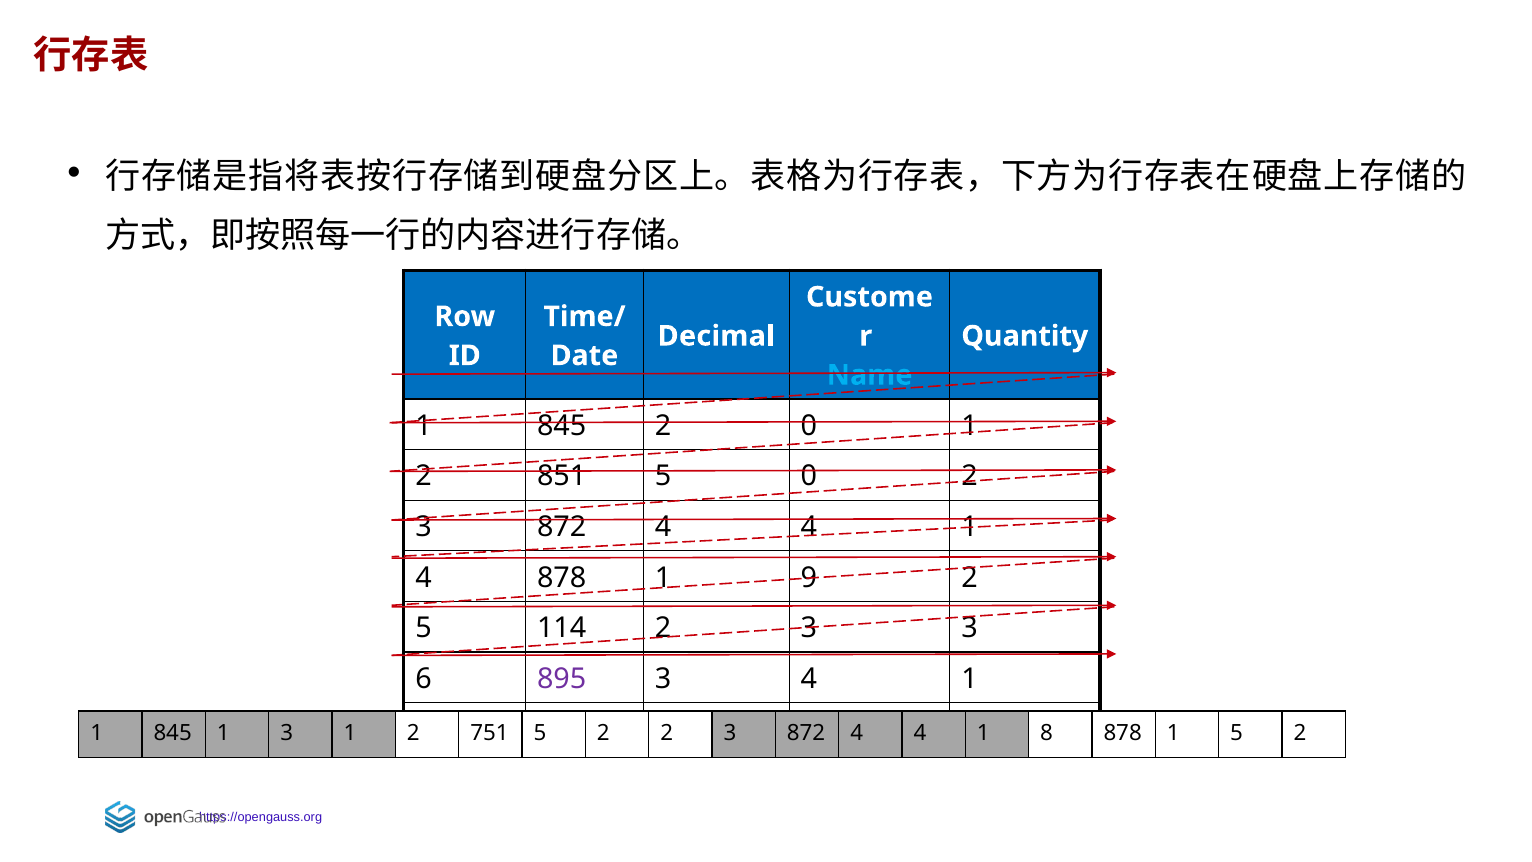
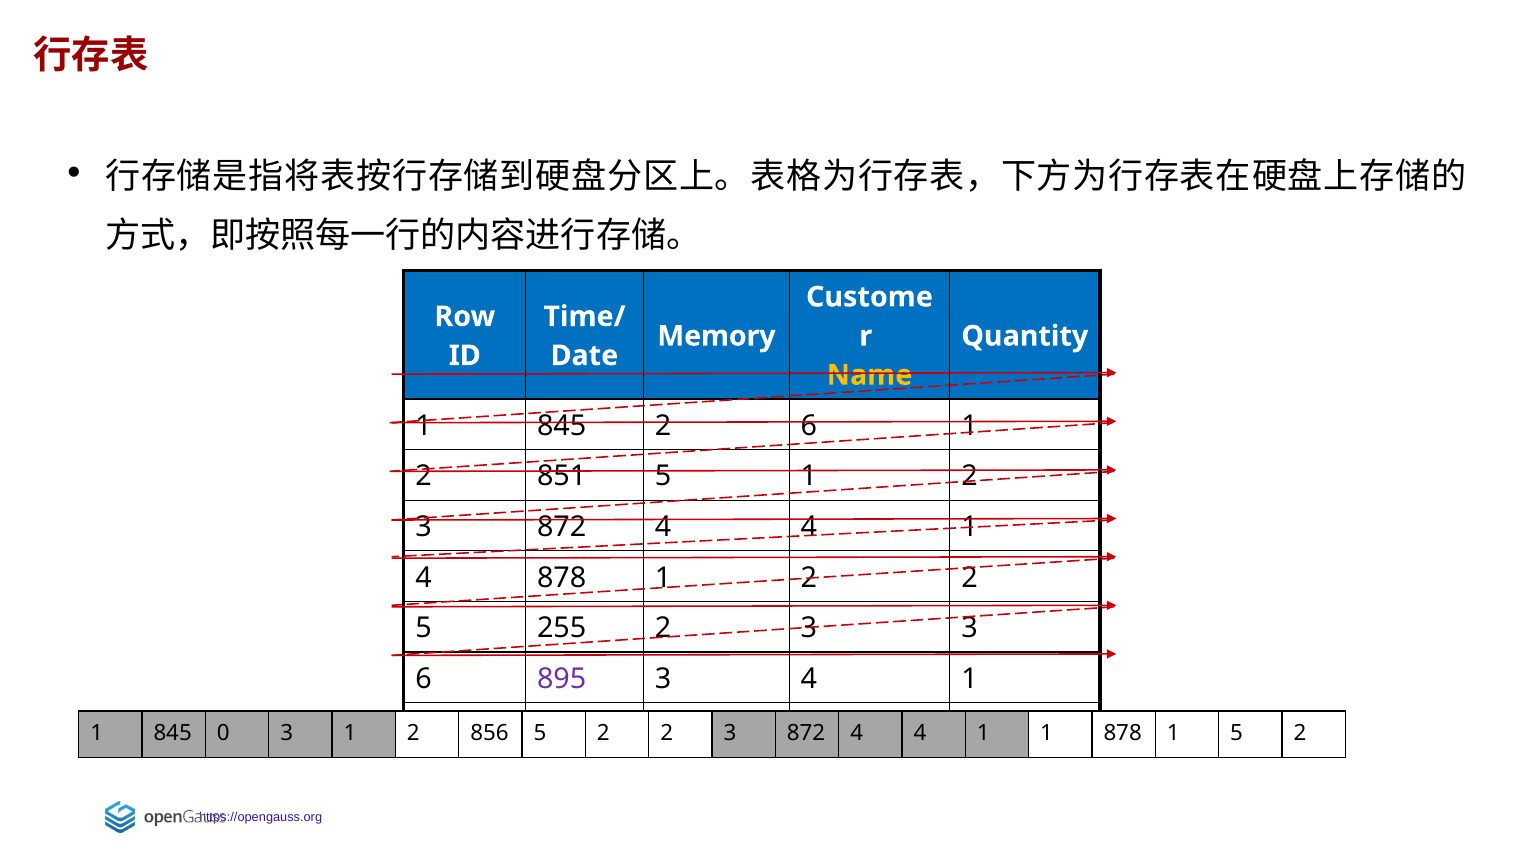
Decimal: Decimal -> Memory
Name colour: light blue -> yellow
2 0: 0 -> 6
5 0: 0 -> 1
878 1 9: 9 -> 2
114: 114 -> 255
845 1: 1 -> 0
751: 751 -> 856
4 4 1 8: 8 -> 1
